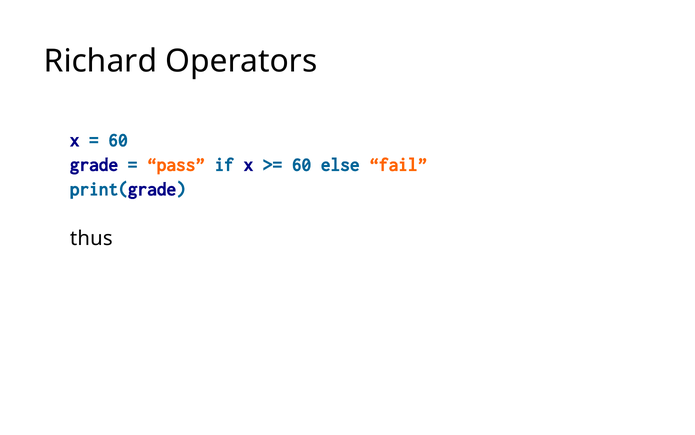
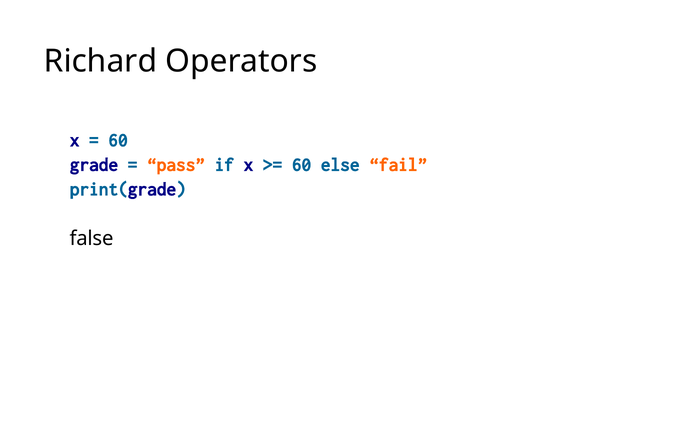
thus: thus -> false
